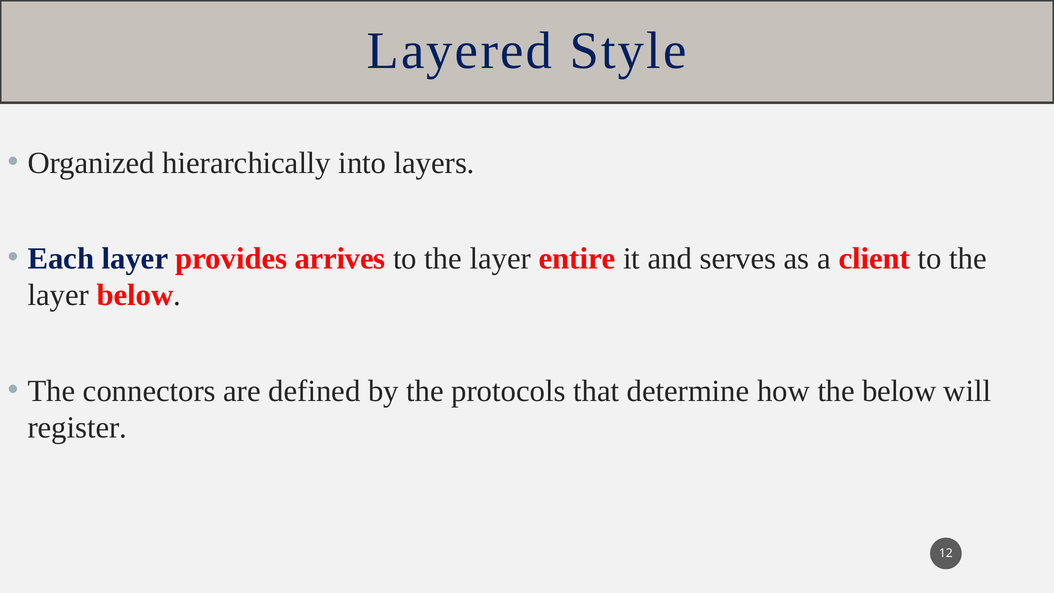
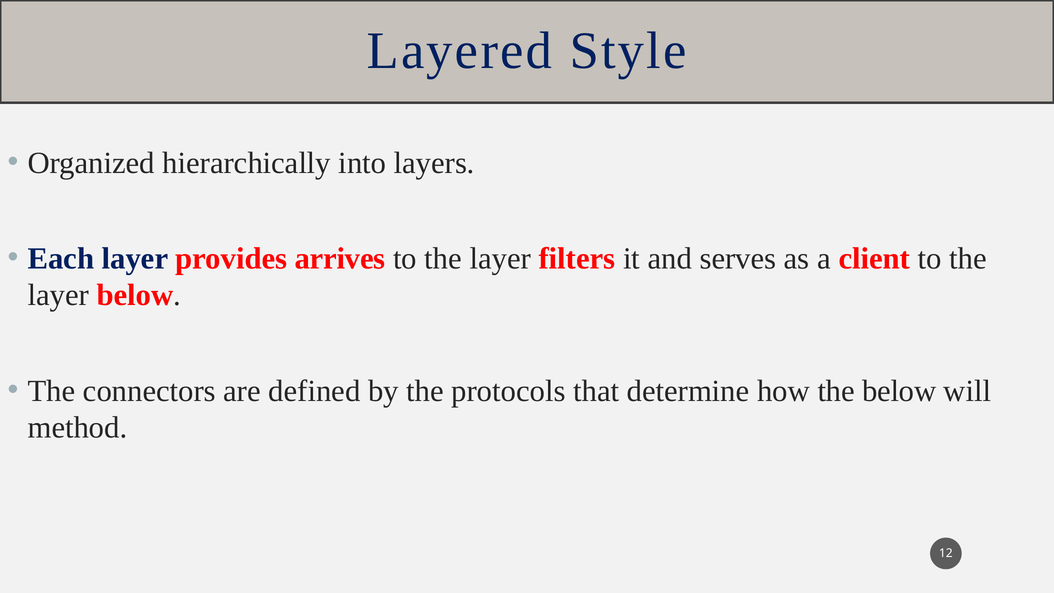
entire: entire -> filters
register: register -> method
